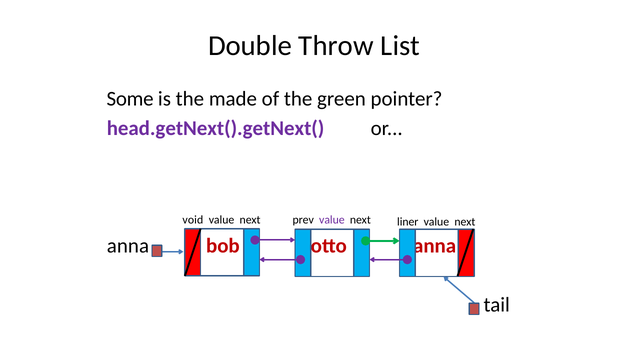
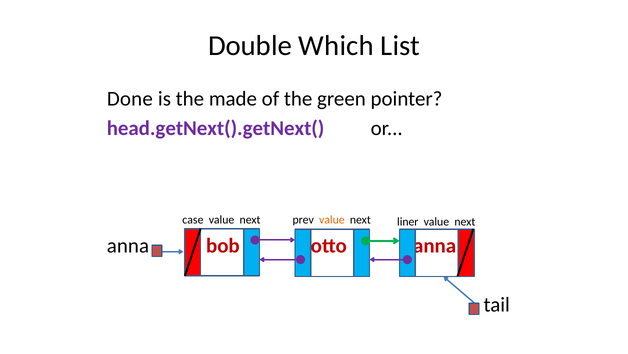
Throw: Throw -> Which
Some: Some -> Done
value at (332, 219) colour: purple -> orange
void: void -> case
